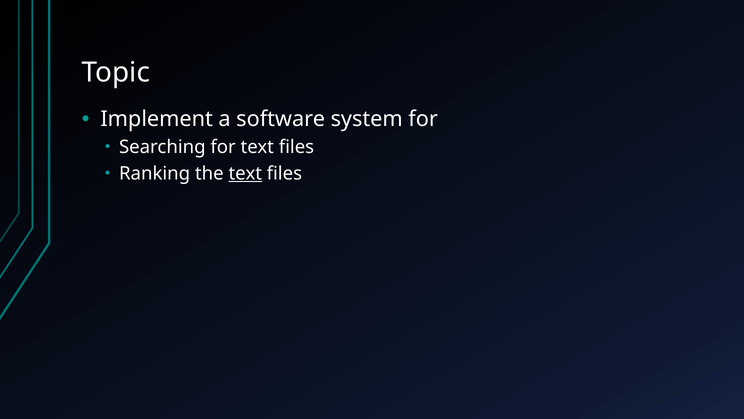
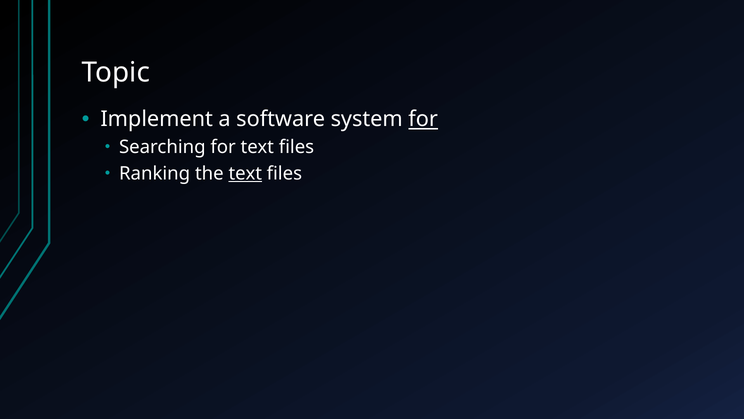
for at (423, 119) underline: none -> present
